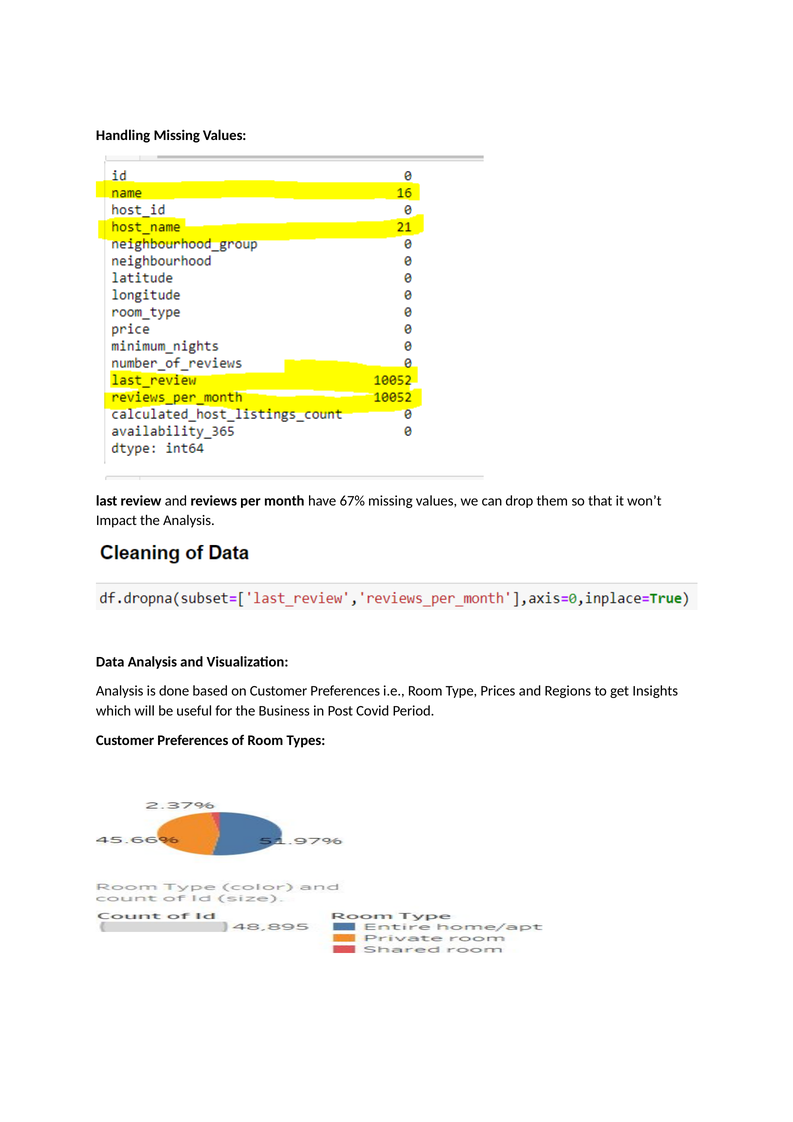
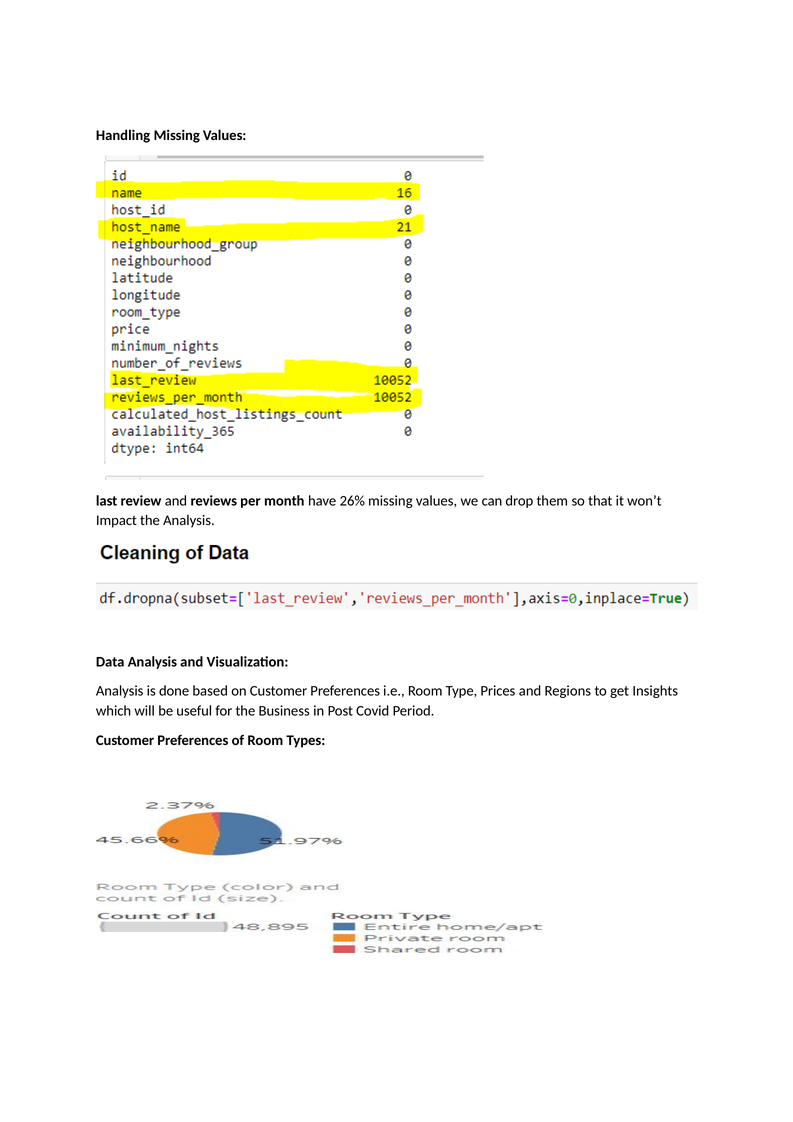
67%: 67% -> 26%
